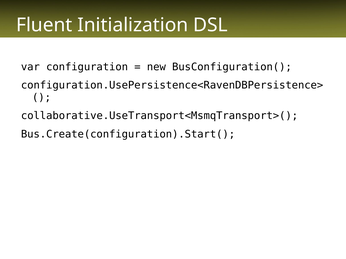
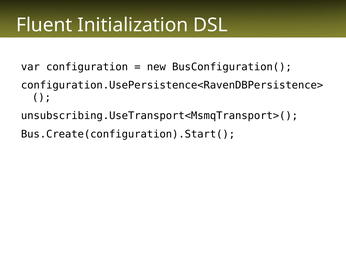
collaborative.UseTransport<MsmqTransport>(: collaborative.UseTransport<MsmqTransport>( -> unsubscribing.UseTransport<MsmqTransport>(
